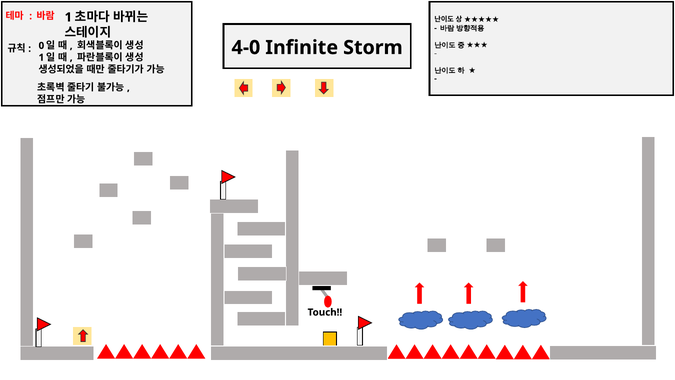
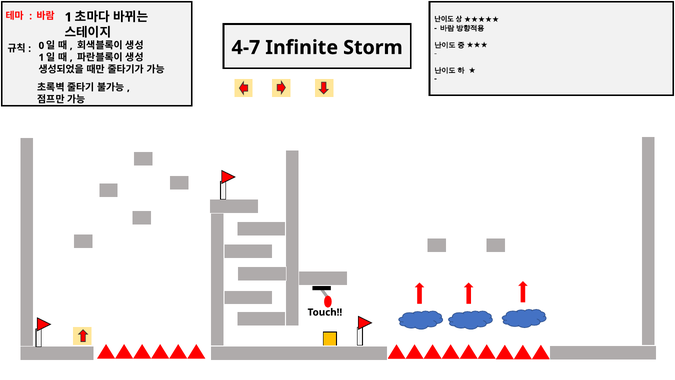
4-0: 4-0 -> 4-7
